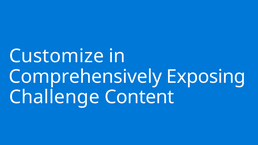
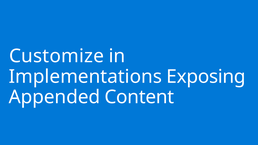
Comprehensively: Comprehensively -> Implementations
Challenge: Challenge -> Appended
